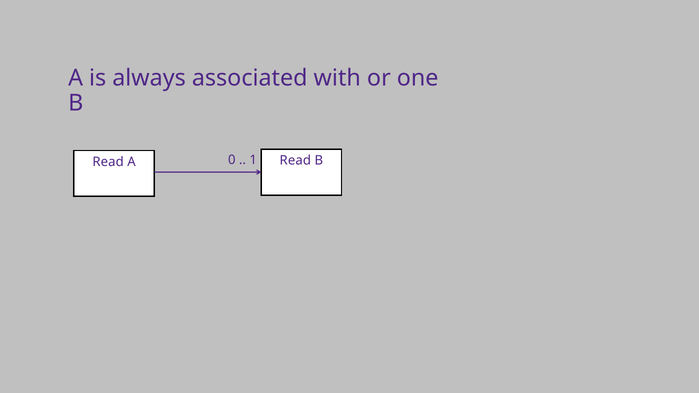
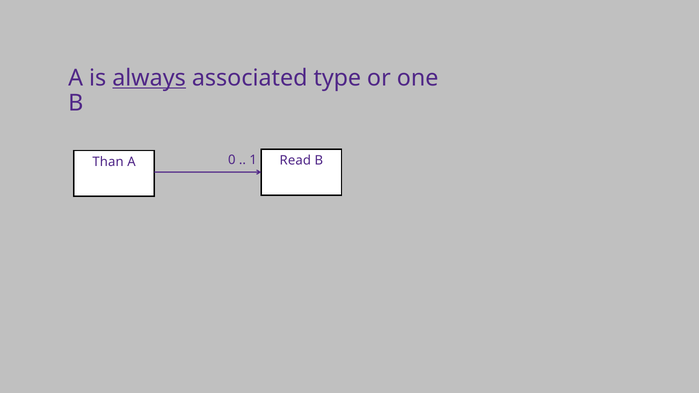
always underline: none -> present
with: with -> type
Read at (108, 162): Read -> Than
